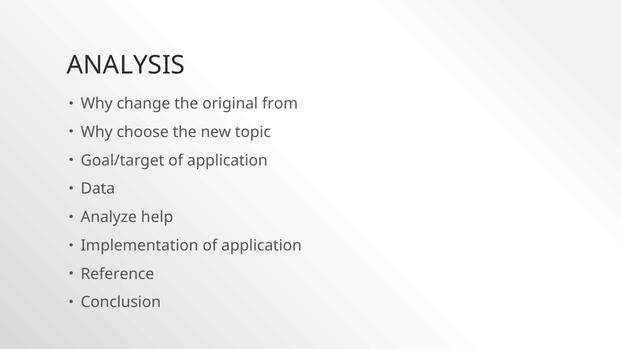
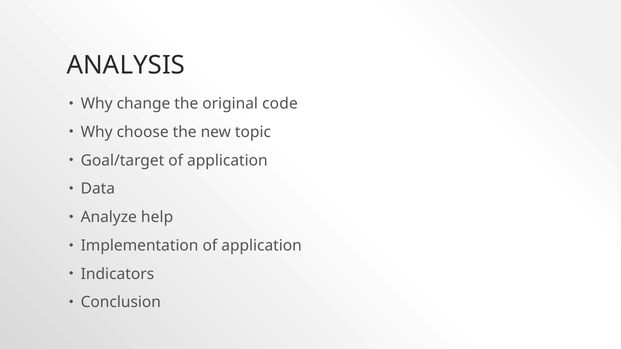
from: from -> code
Reference: Reference -> Indicators
